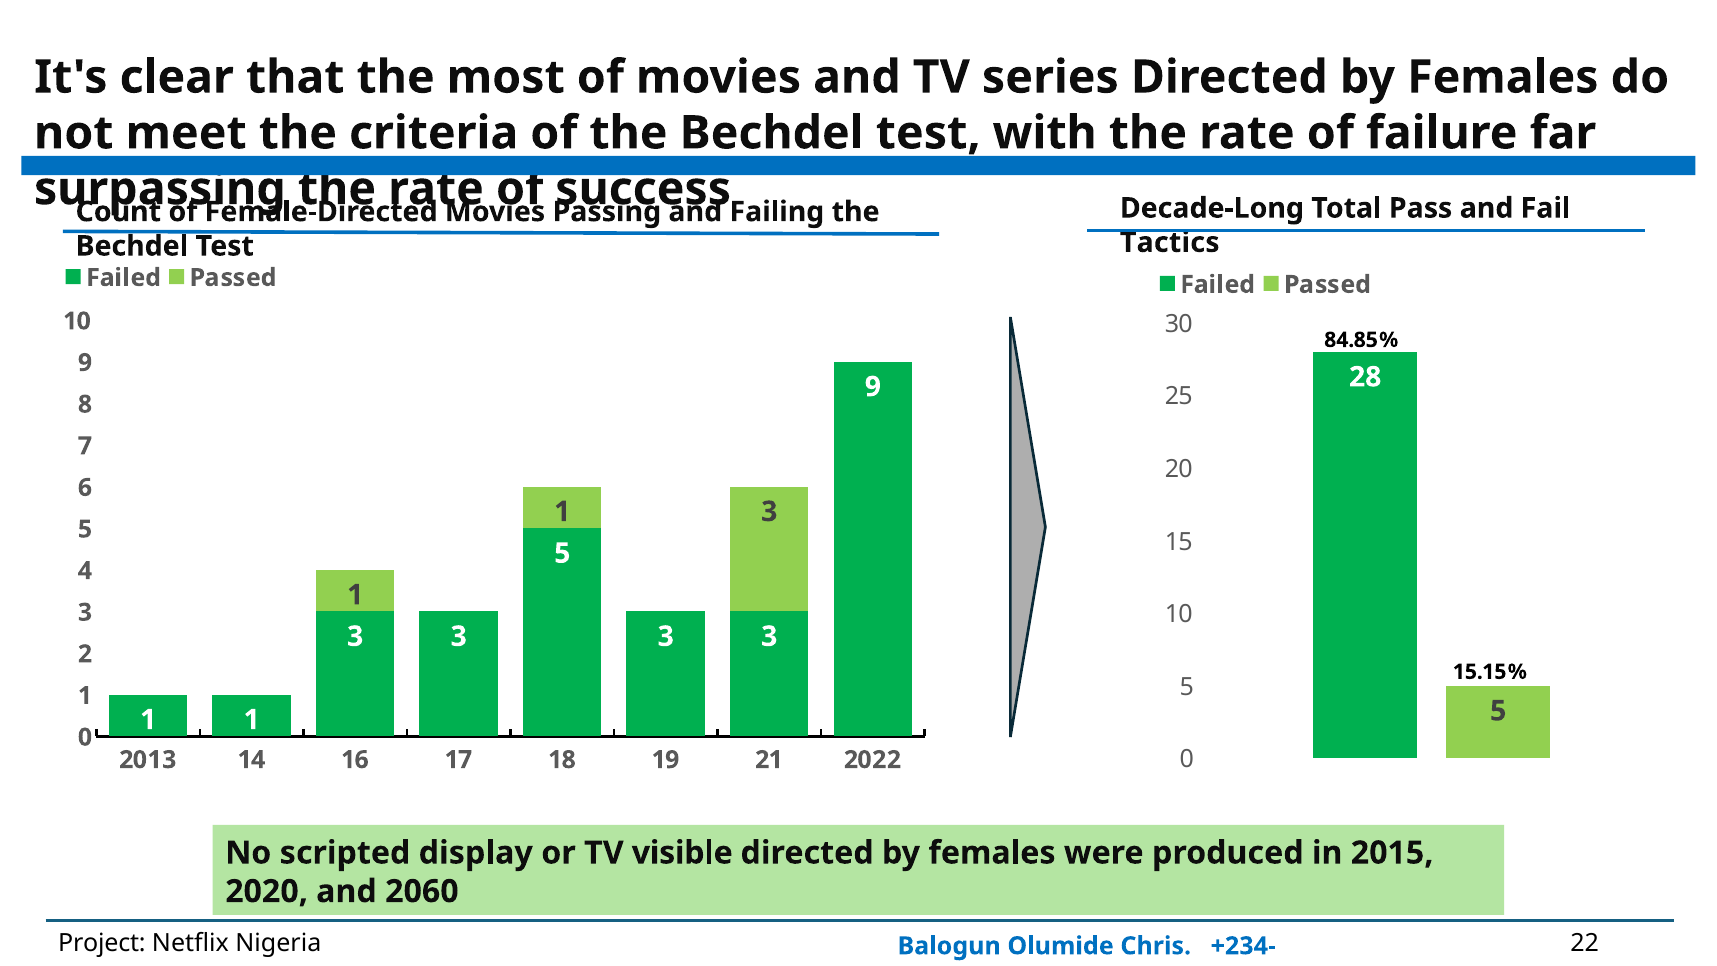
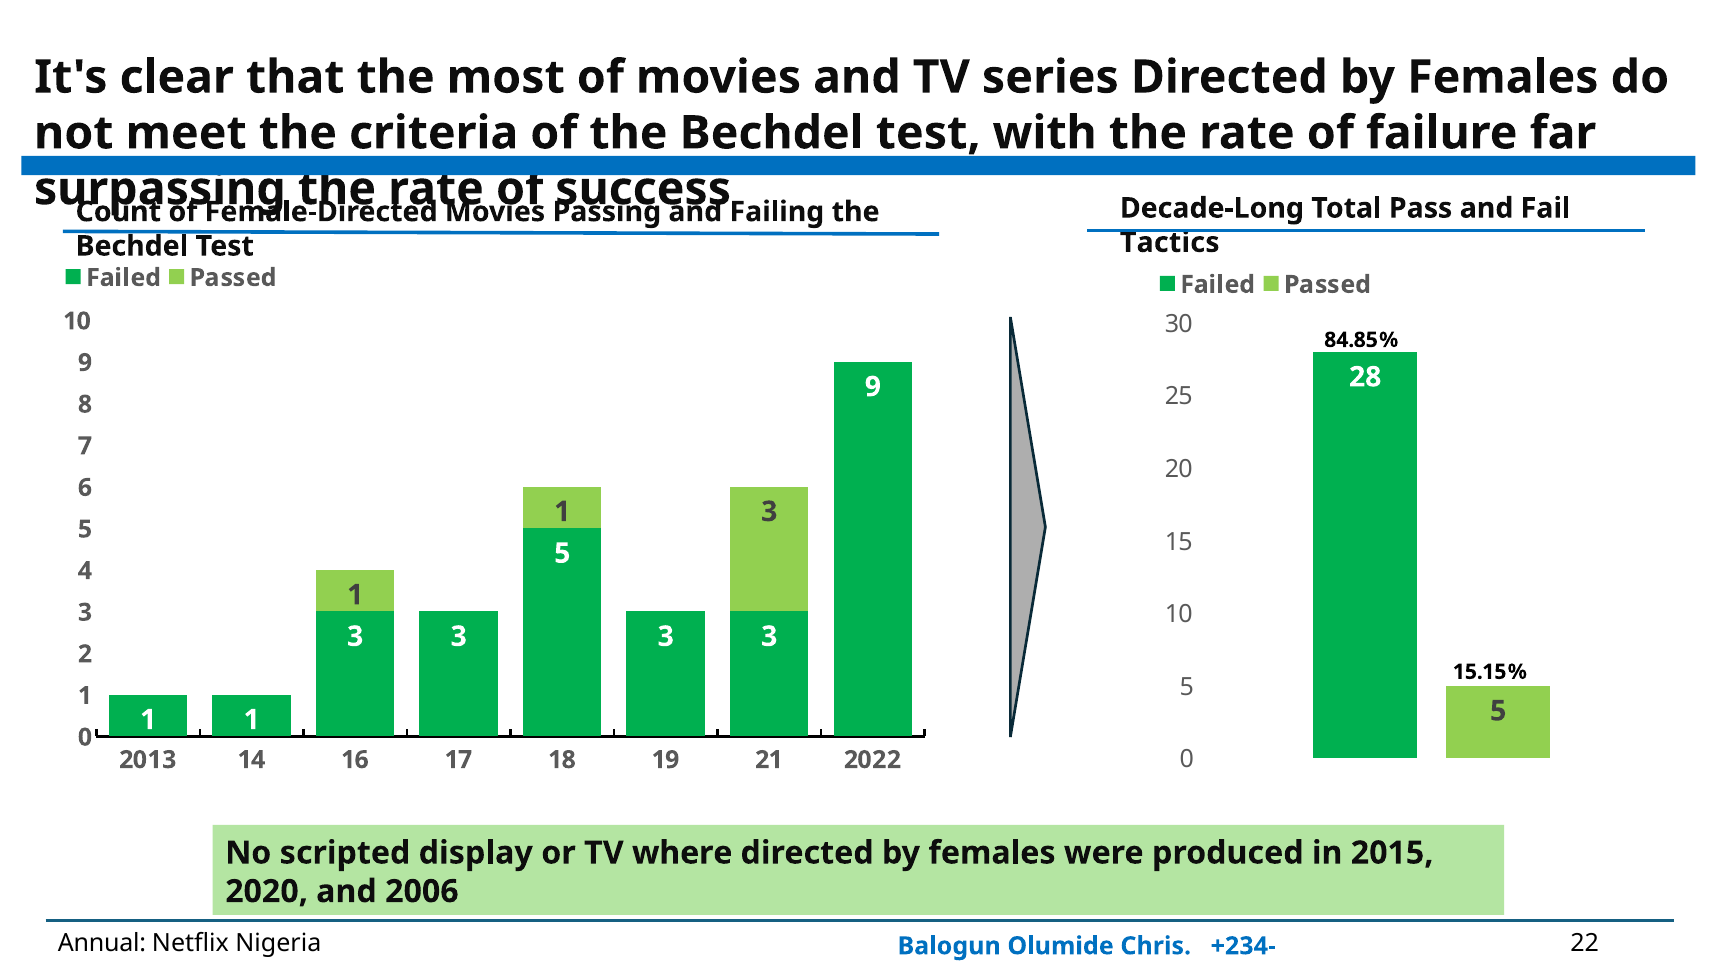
visible: visible -> where
2060: 2060 -> 2006
Project: Project -> Annual
